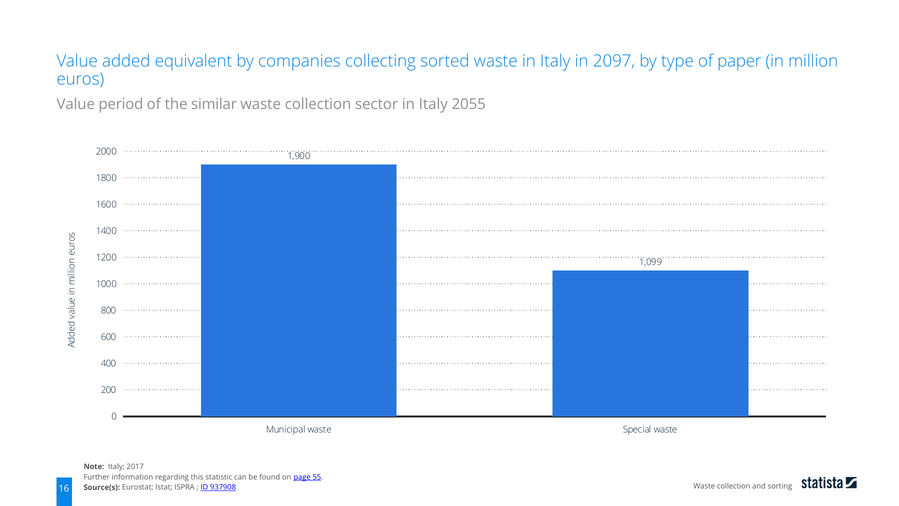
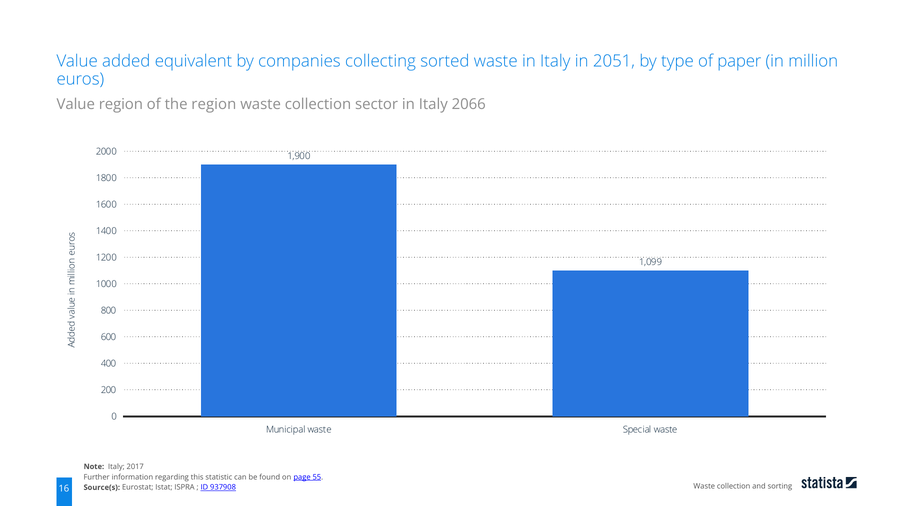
2097: 2097 -> 2051
Value period: period -> region
the similar: similar -> region
2055: 2055 -> 2066
